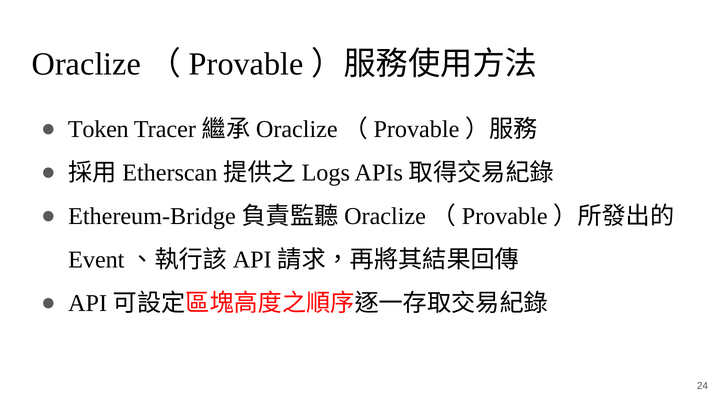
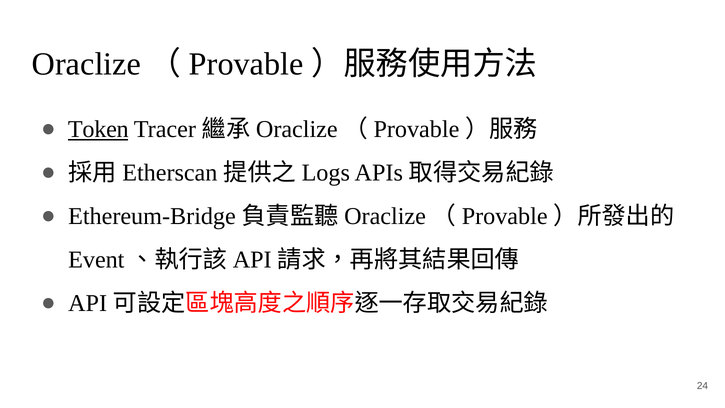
Token underline: none -> present
